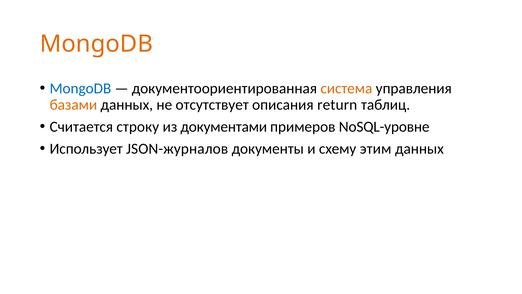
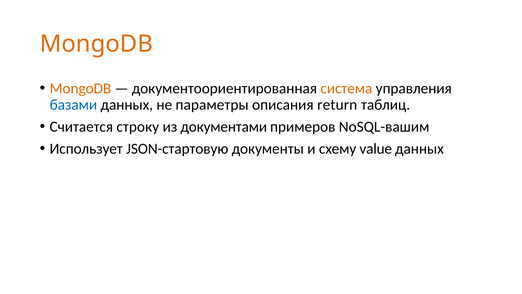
MongoDB at (80, 88) colour: blue -> orange
базами colour: orange -> blue
отсутствует: отсутствует -> параметры
NoSQL-уровне: NoSQL-уровне -> NoSQL-вашим
JSON-журналов: JSON-журналов -> JSON-стартовую
этим: этим -> value
